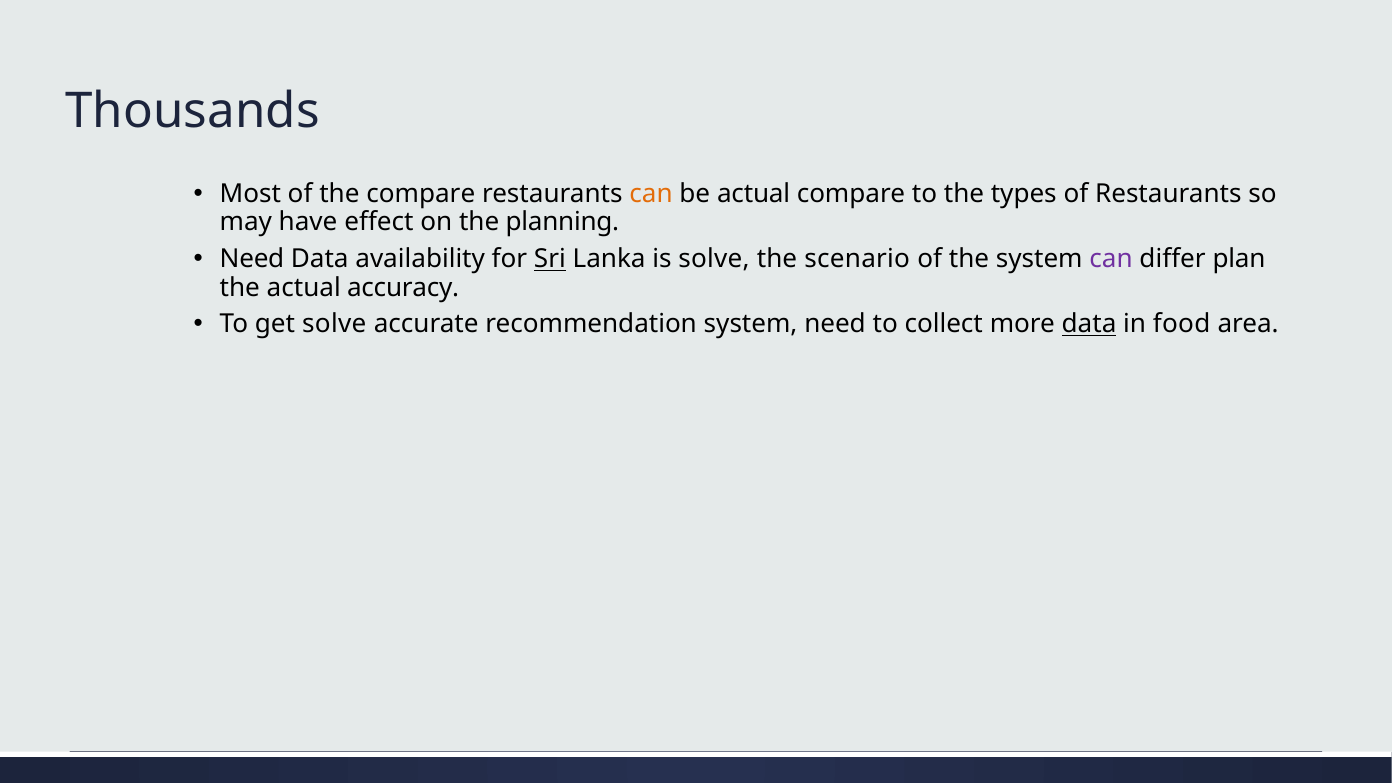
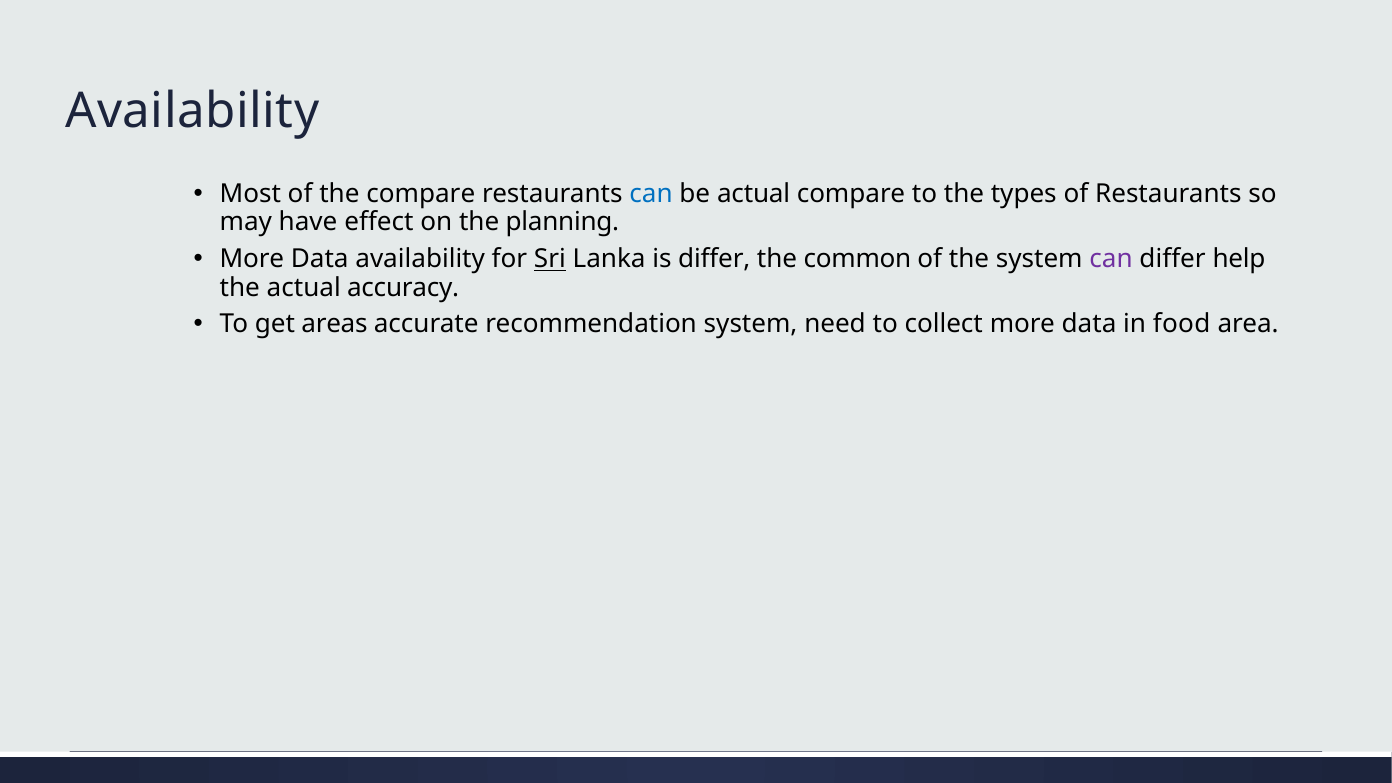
Thousands at (192, 111): Thousands -> Availability
can at (651, 194) colour: orange -> blue
Need at (252, 259): Need -> More
is solve: solve -> differ
scenario: scenario -> common
plan: plan -> help
get solve: solve -> areas
data at (1089, 324) underline: present -> none
